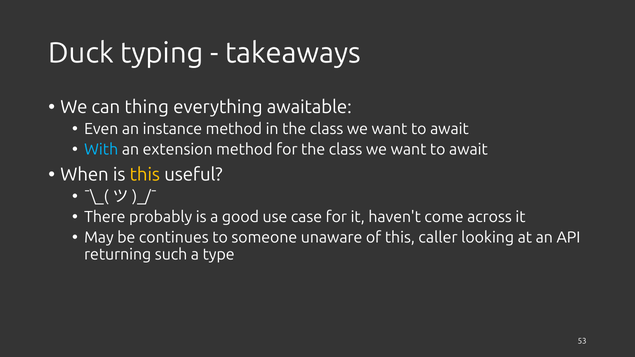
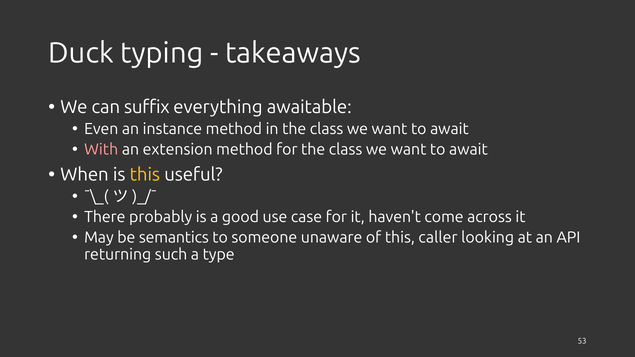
thing: thing -> suffix
With colour: light blue -> pink
continues: continues -> semantics
